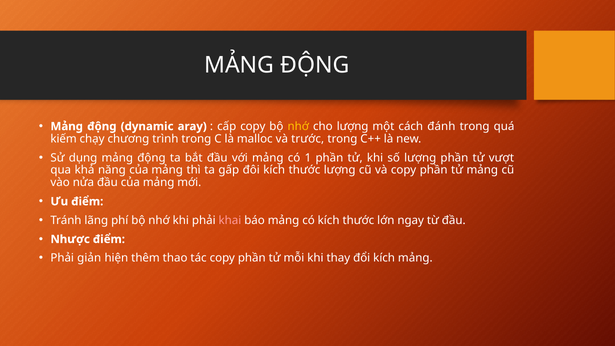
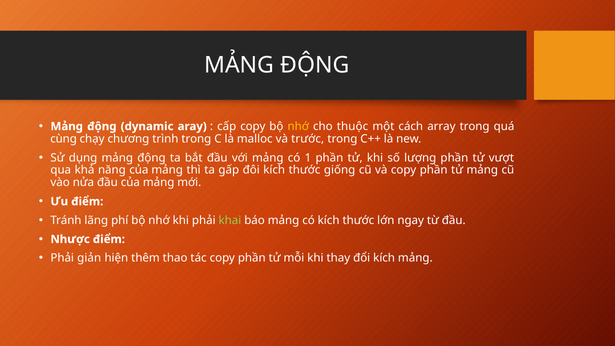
cho lượng: lượng -> thuộc
đánh: đánh -> array
kiếm: kiếm -> cùng
thước lượng: lượng -> giống
khai colour: pink -> light green
